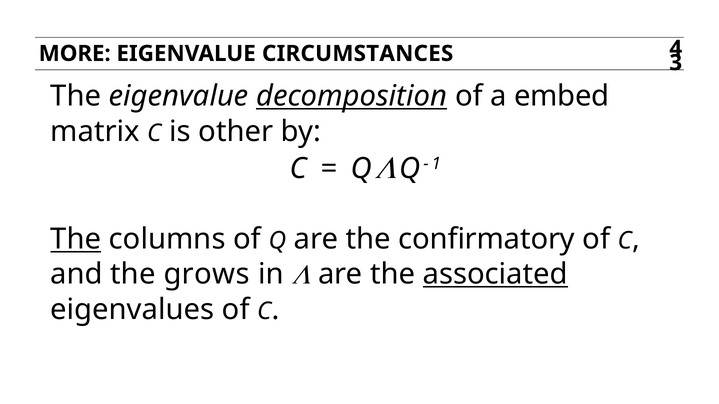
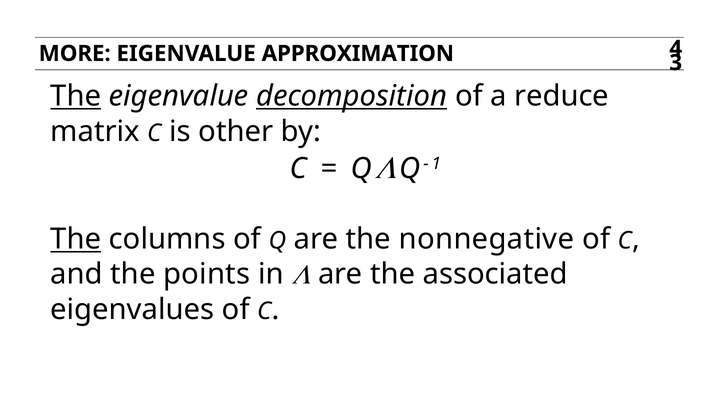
CIRCUMSTANCES: CIRCUMSTANCES -> APPROXIMATION
The at (76, 96) underline: none -> present
embed: embed -> reduce
confirmatory: confirmatory -> nonnegative
grows: grows -> points
associated underline: present -> none
